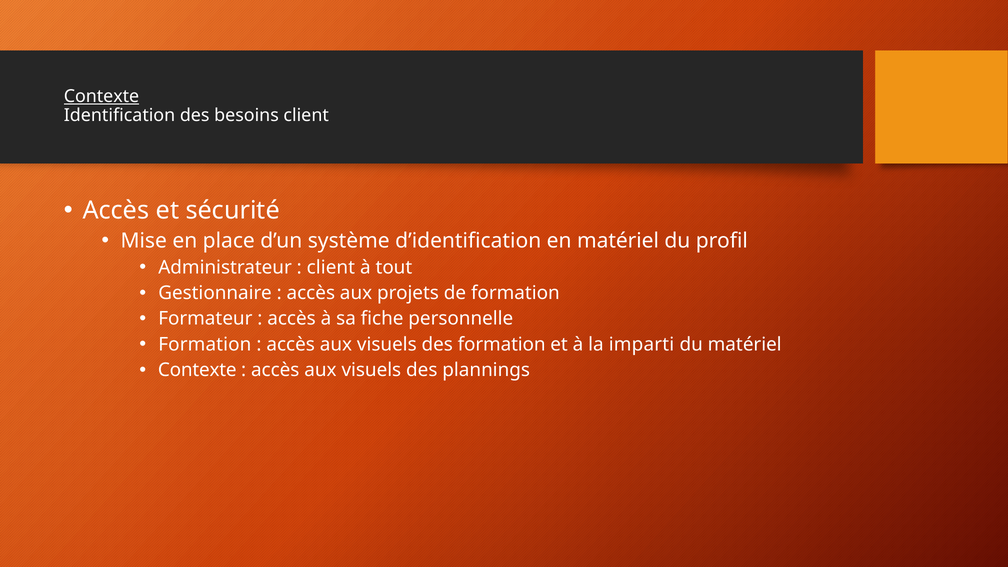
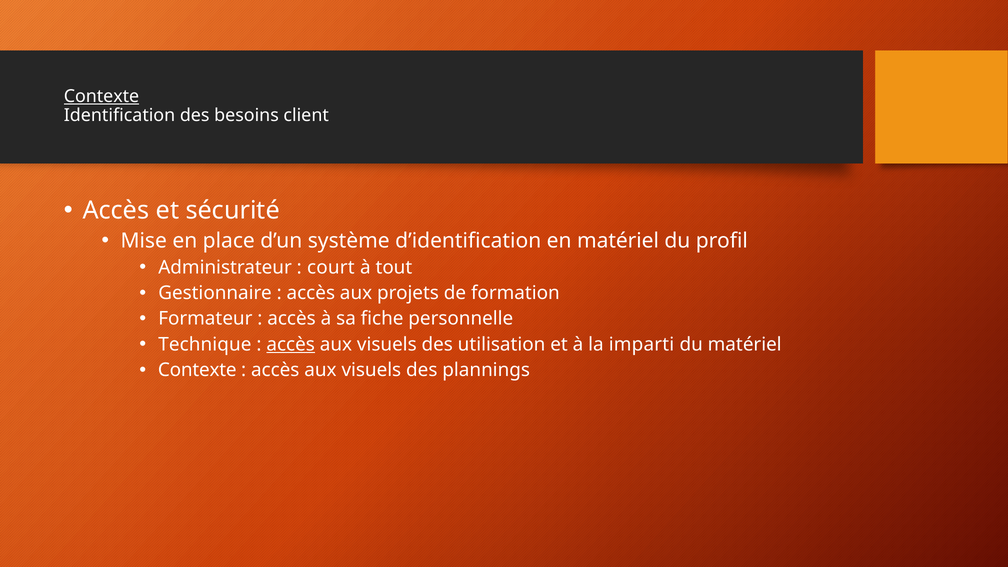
client at (331, 267): client -> court
Formation at (205, 344): Formation -> Technique
accès at (291, 344) underline: none -> present
des formation: formation -> utilisation
